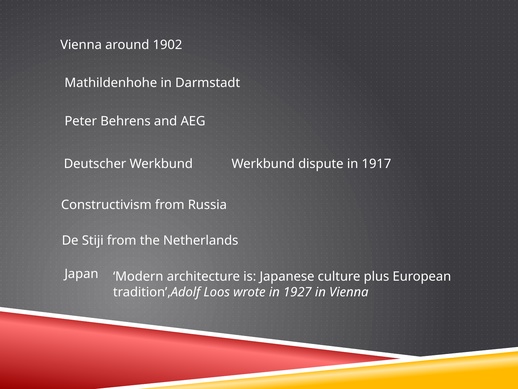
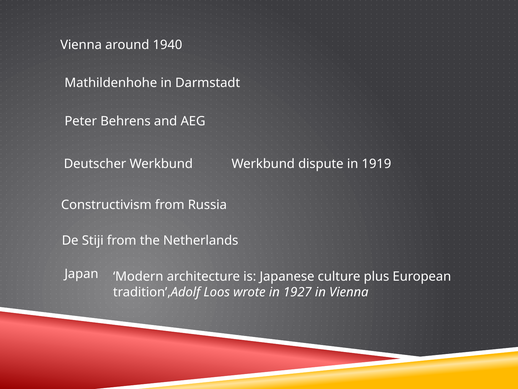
1902: 1902 -> 1940
1917: 1917 -> 1919
